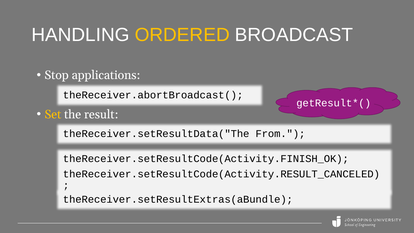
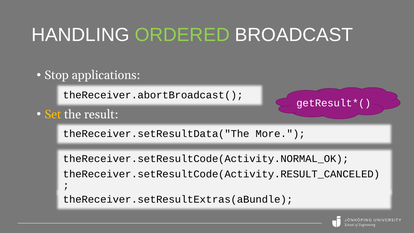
ORDERED colour: yellow -> light green
From: From -> More
theReceiver.setResultCode(Activity.FINISH_OK: theReceiver.setResultCode(Activity.FINISH_OK -> theReceiver.setResultCode(Activity.NORMAL_OK
